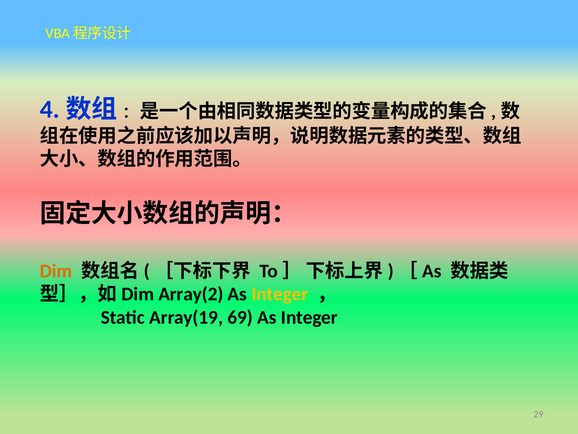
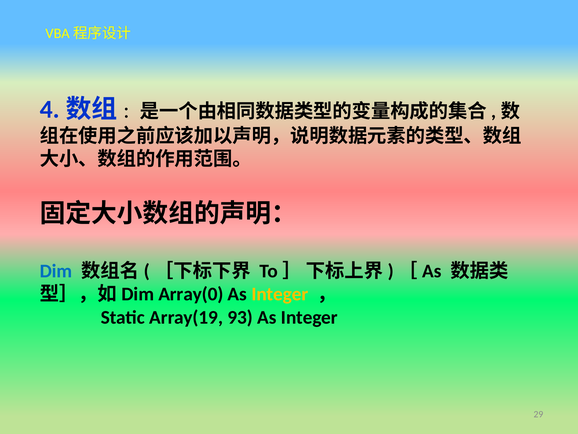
Dim colour: orange -> blue
Array(2: Array(2 -> Array(0
69: 69 -> 93
